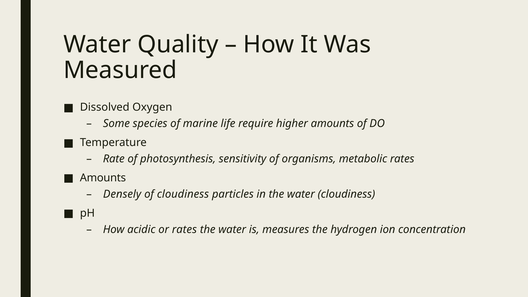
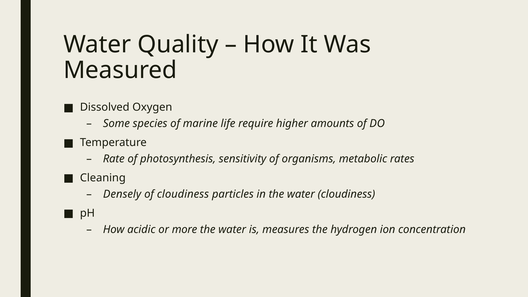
Amounts at (103, 178): Amounts -> Cleaning
or rates: rates -> more
